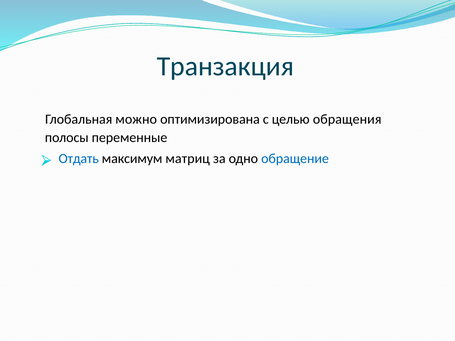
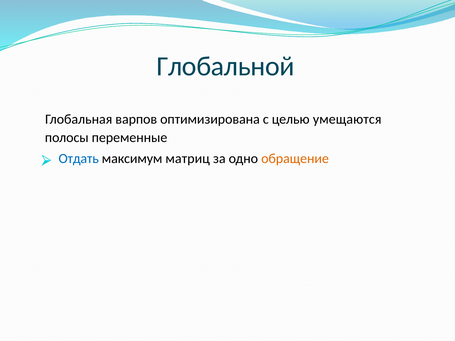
Транзакция: Транзакция -> Глобальной
можно: можно -> варпов
обращения: обращения -> умещаются
обращение colour: blue -> orange
